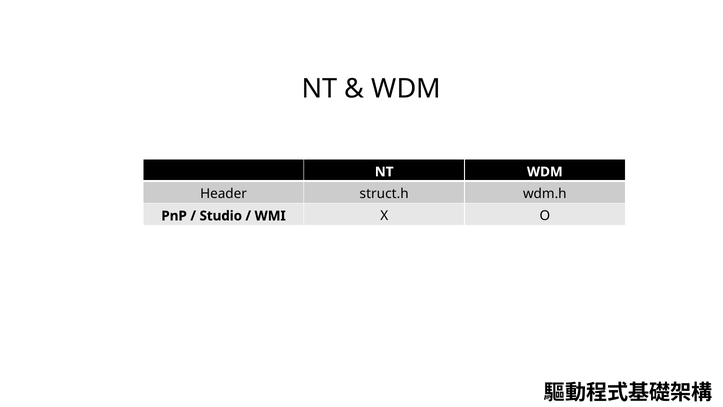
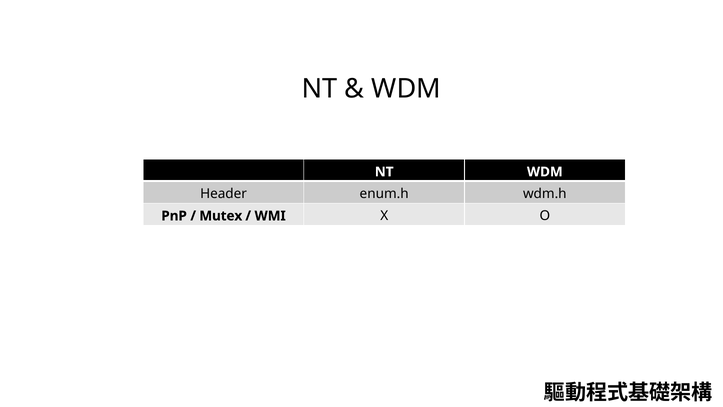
struct.h: struct.h -> enum.h
Studio: Studio -> Mutex
